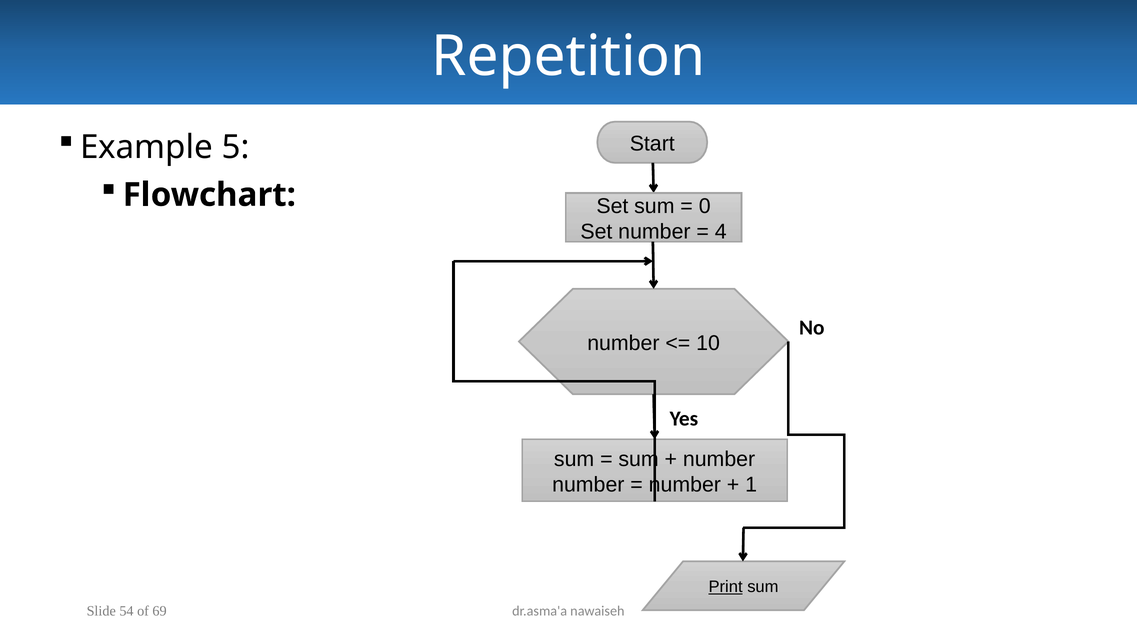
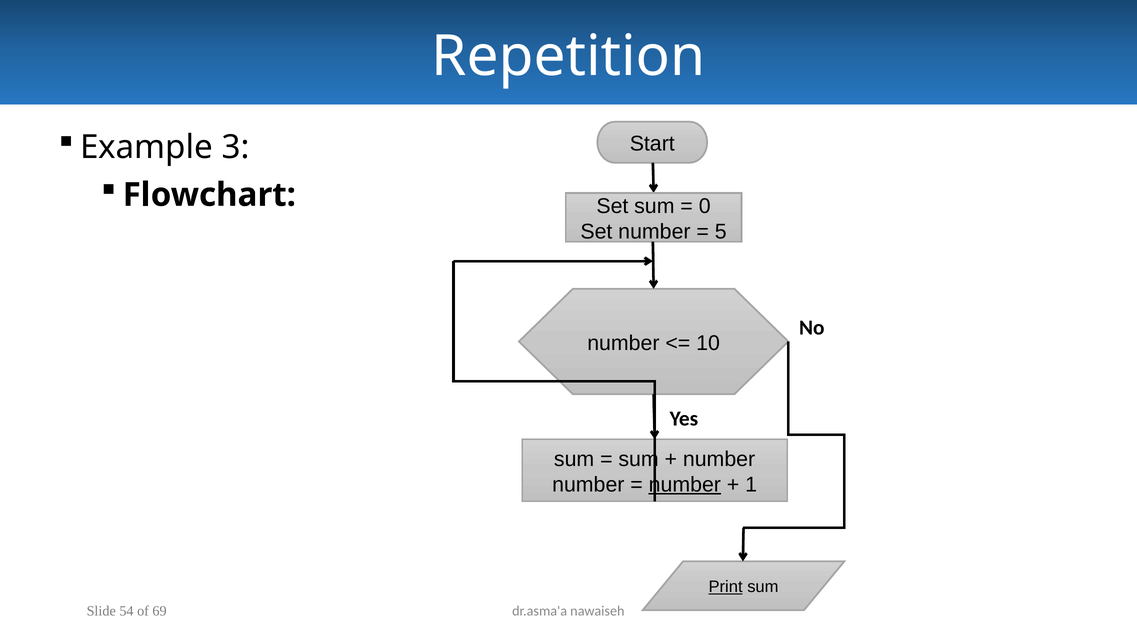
5: 5 -> 3
4: 4 -> 5
number at (685, 484) underline: none -> present
